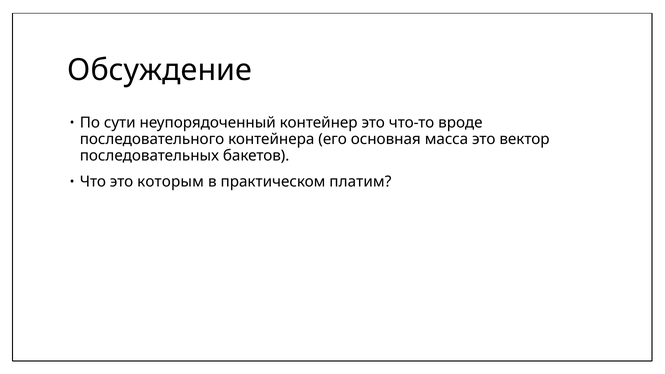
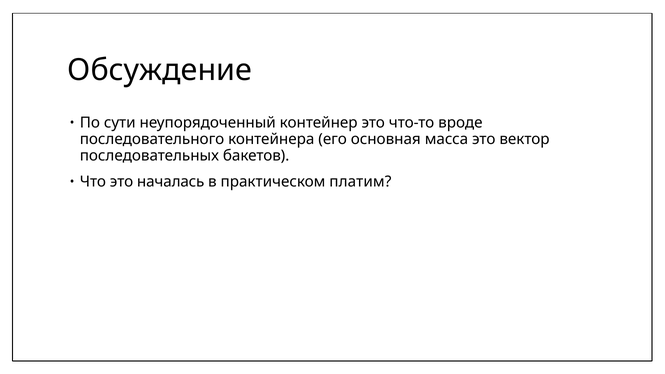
которым: которым -> началась
